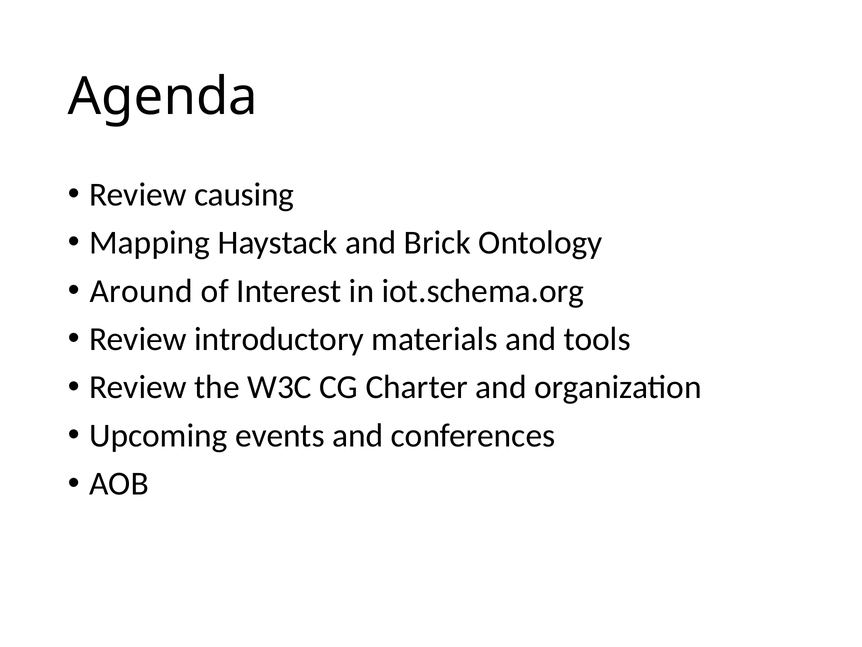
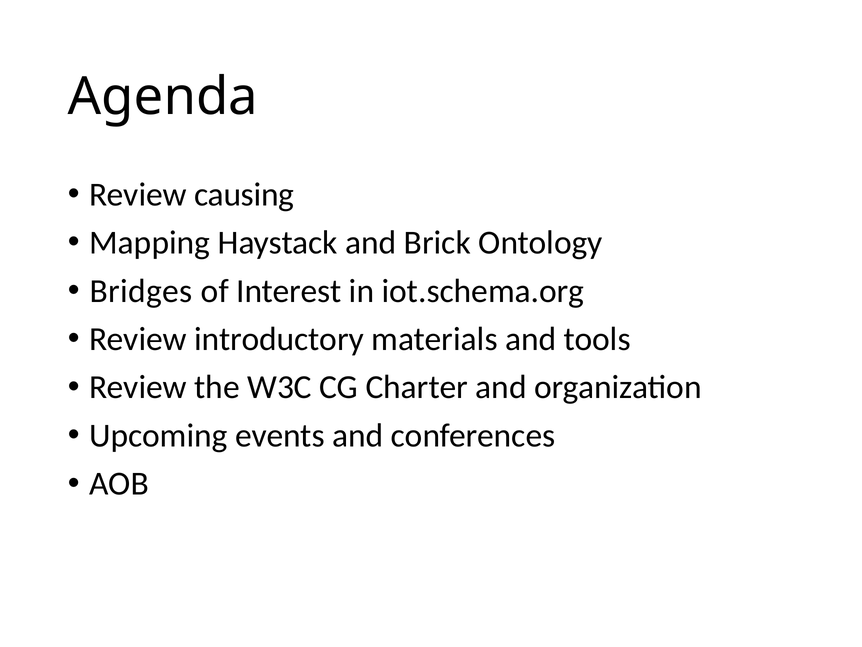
Around: Around -> Bridges
